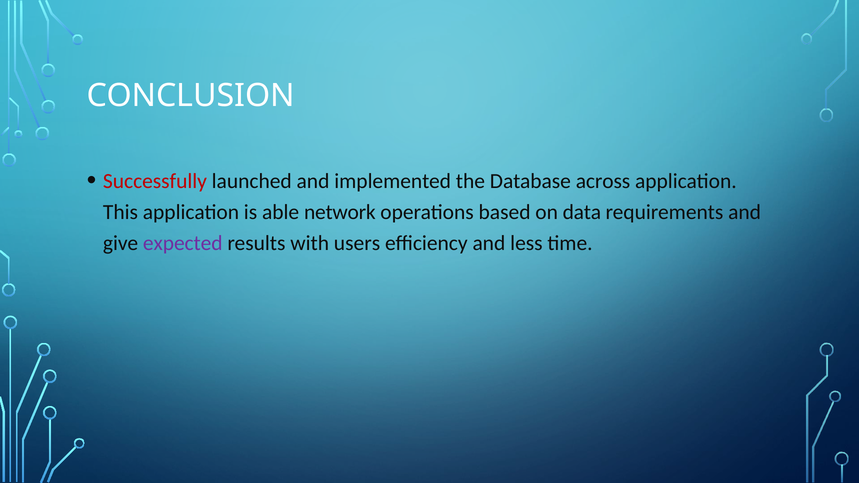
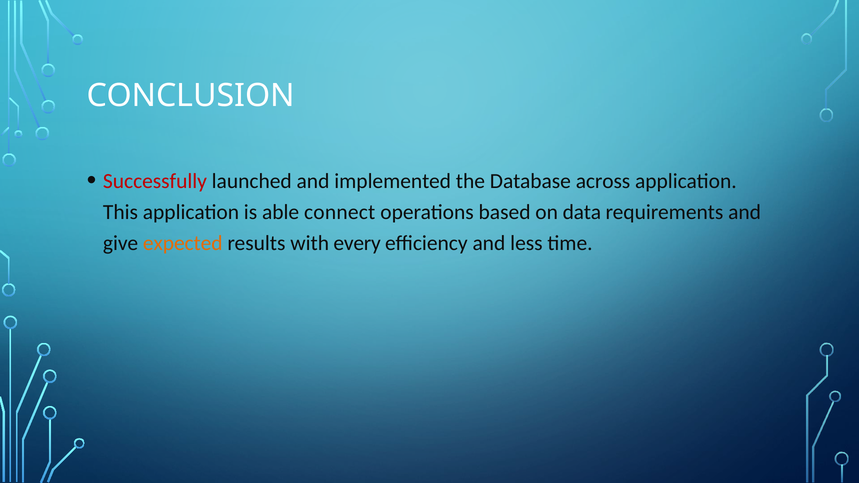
network: network -> connect
expected colour: purple -> orange
users: users -> every
